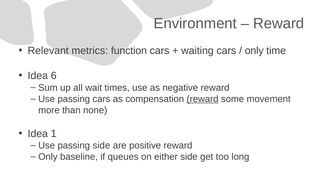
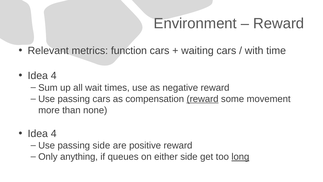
only at (254, 51): only -> with
6 at (54, 76): 6 -> 4
1 at (54, 133): 1 -> 4
baseline: baseline -> anything
long underline: none -> present
